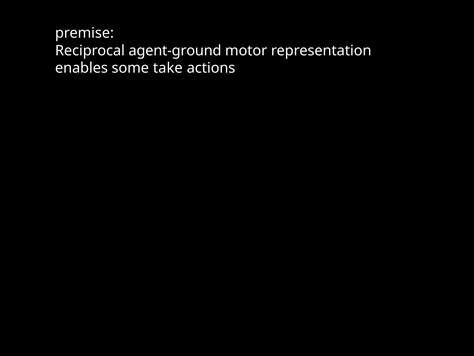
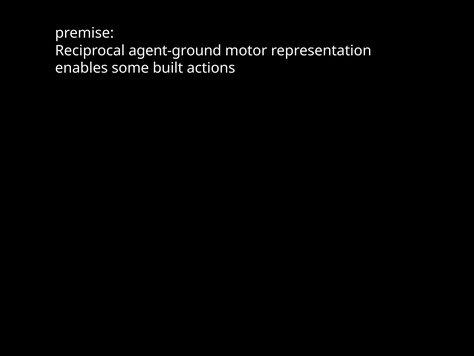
take: take -> built
